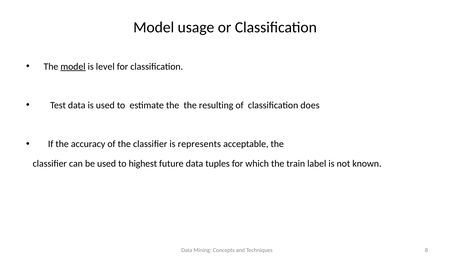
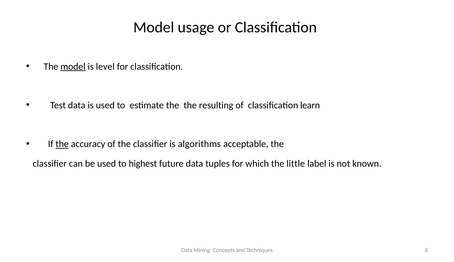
does: does -> learn
the at (62, 144) underline: none -> present
represents: represents -> algorithms
train: train -> little
